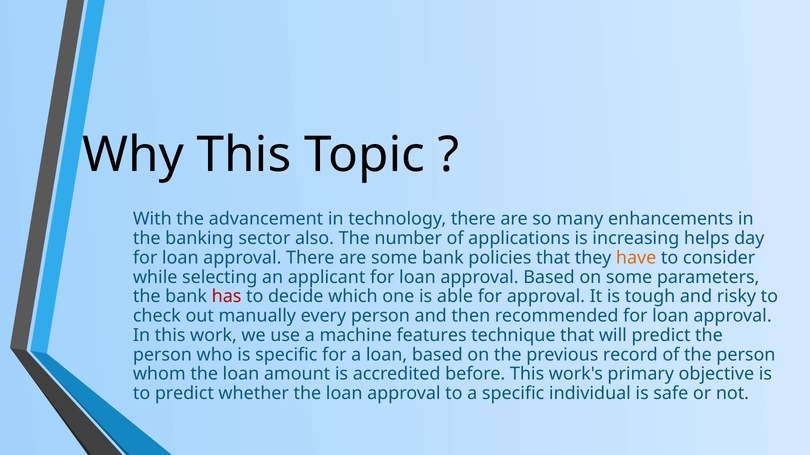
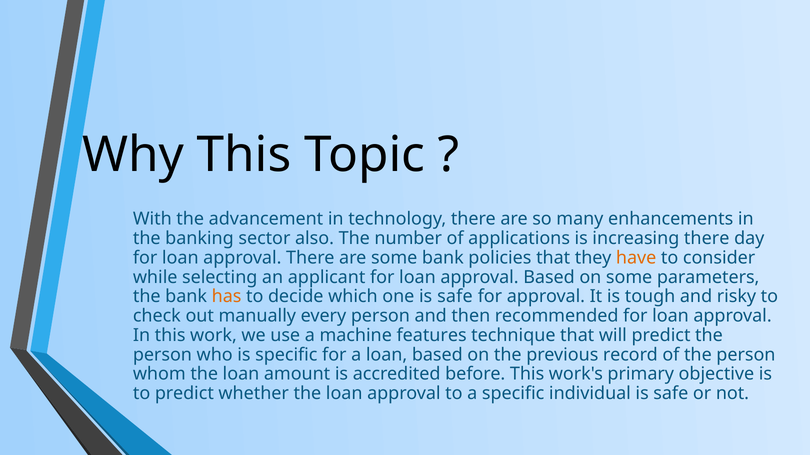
increasing helps: helps -> there
has colour: red -> orange
one is able: able -> safe
